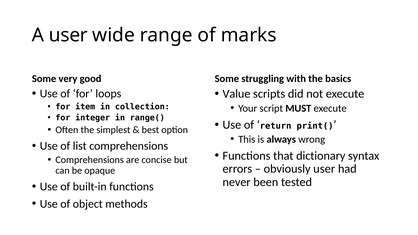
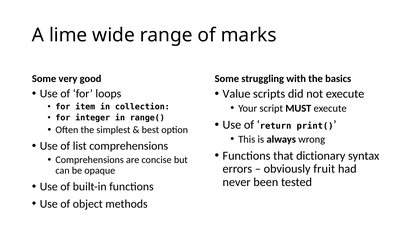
A user: user -> lime
obviously user: user -> fruit
